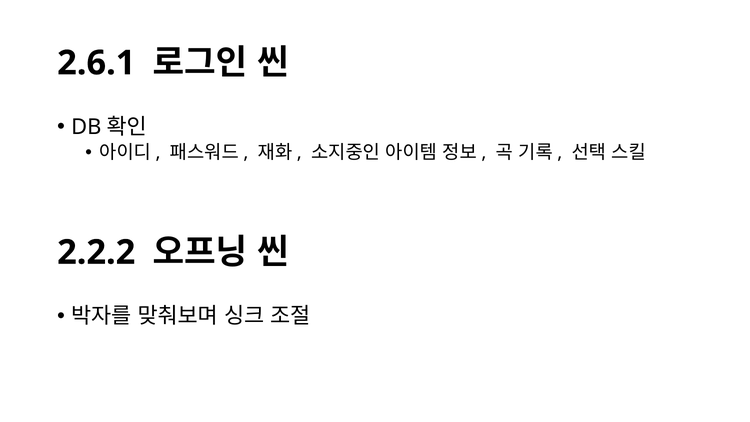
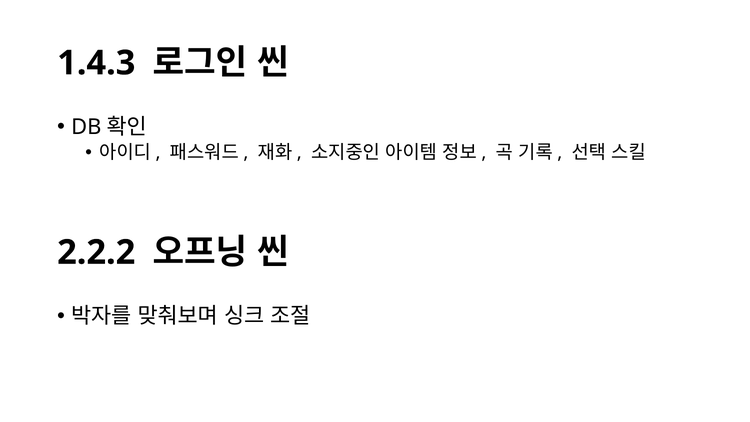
2.6.1: 2.6.1 -> 1.4.3
